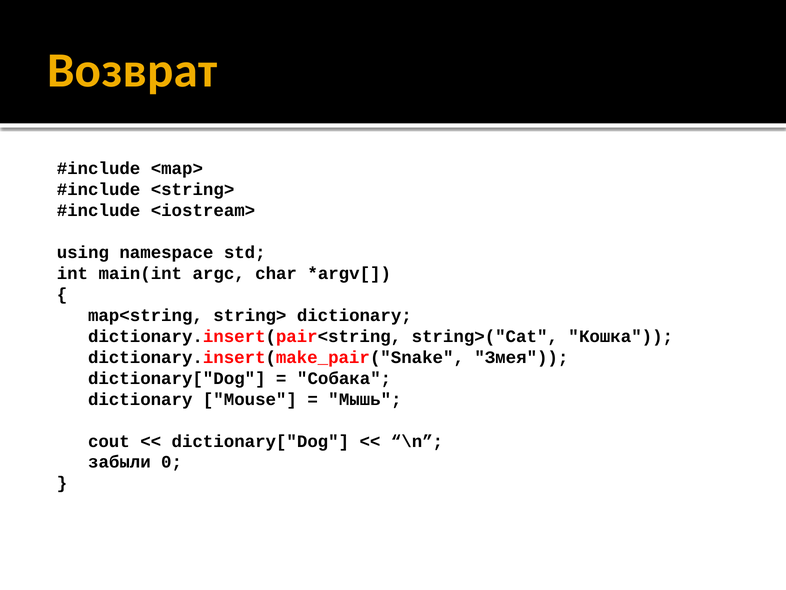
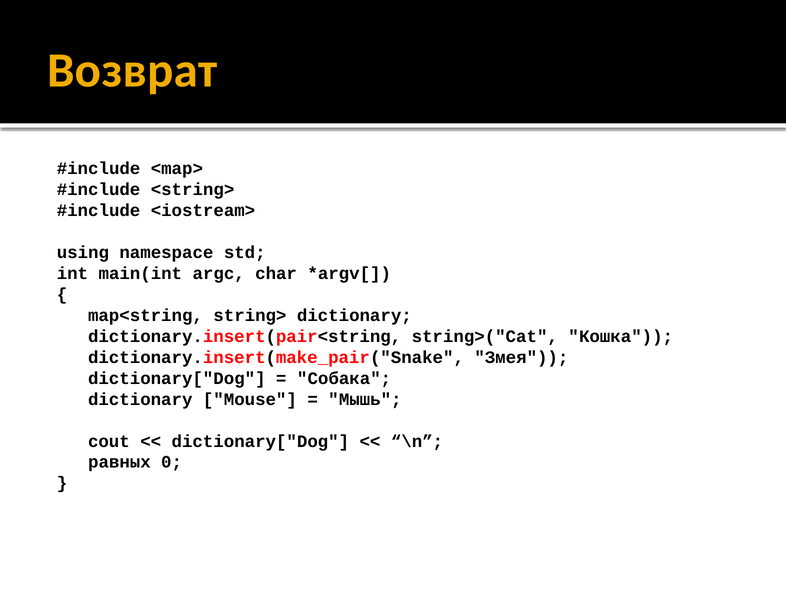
забыли: забыли -> равных
